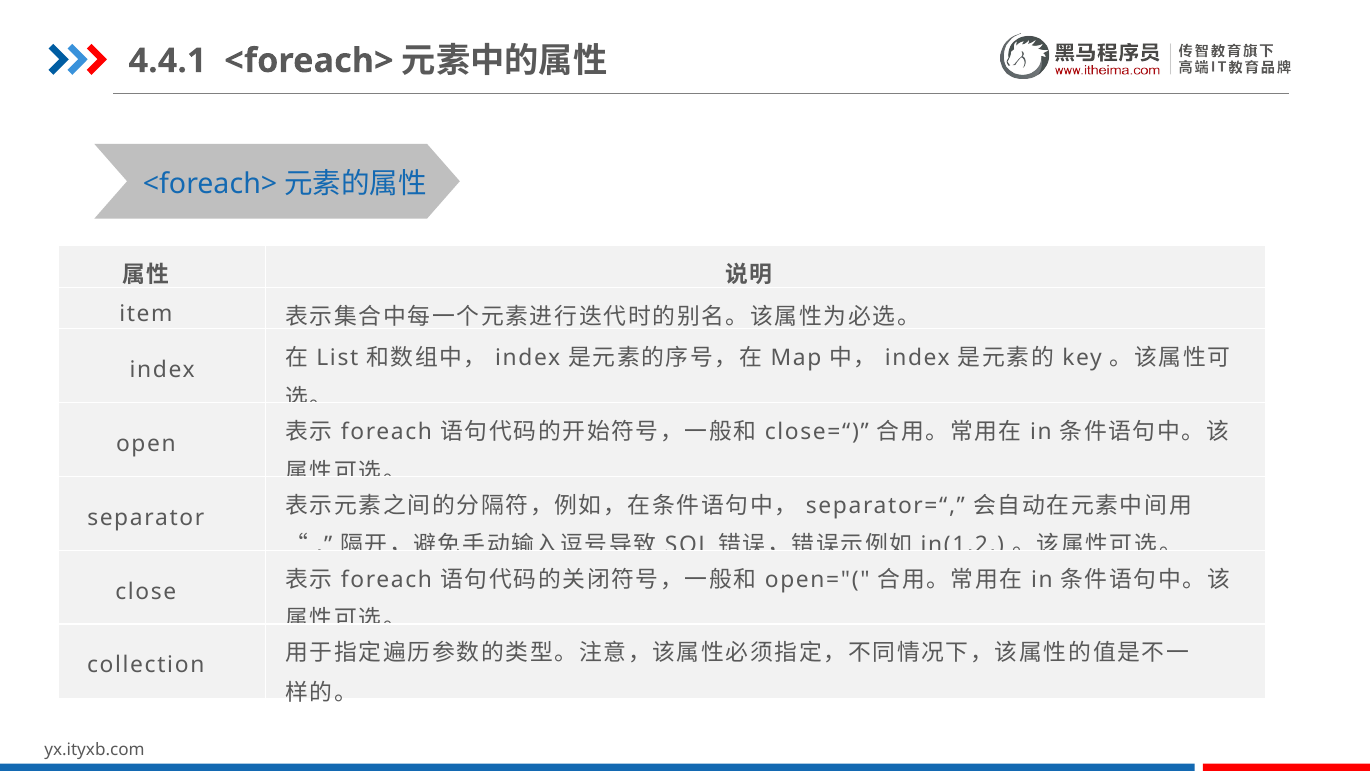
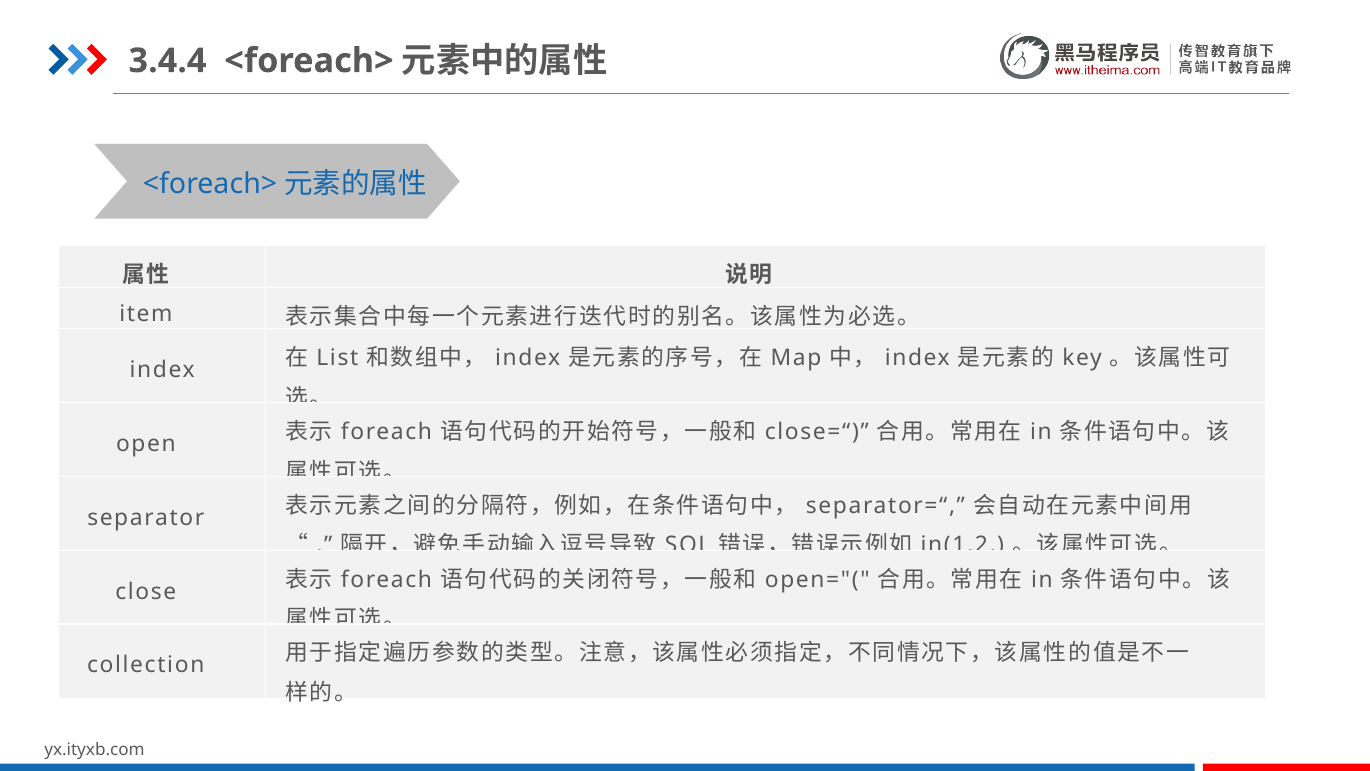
4.4.1: 4.4.1 -> 3.4.4
